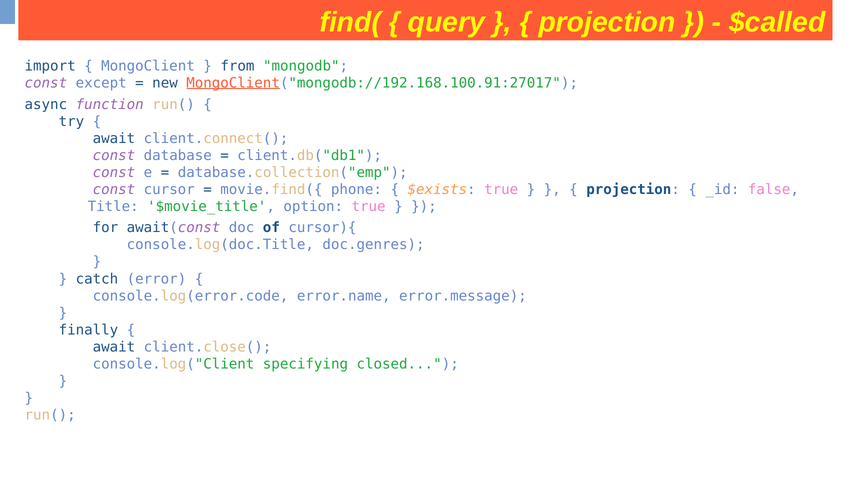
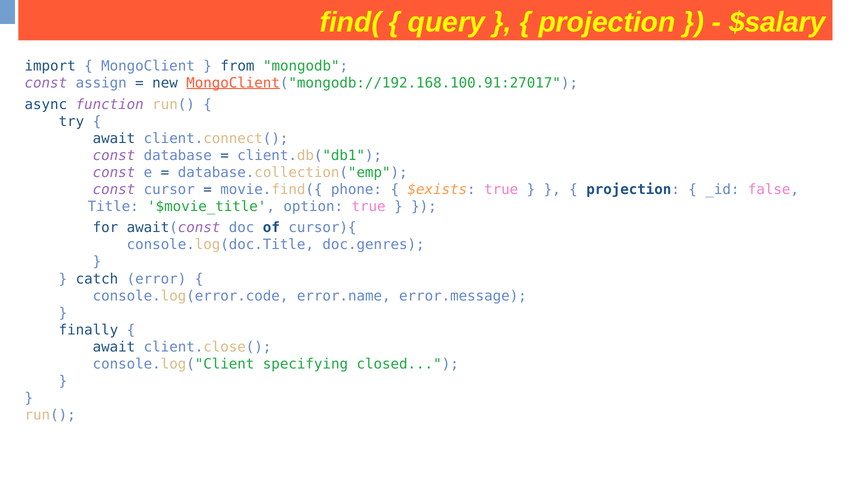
$called: $called -> $salary
except: except -> assign
